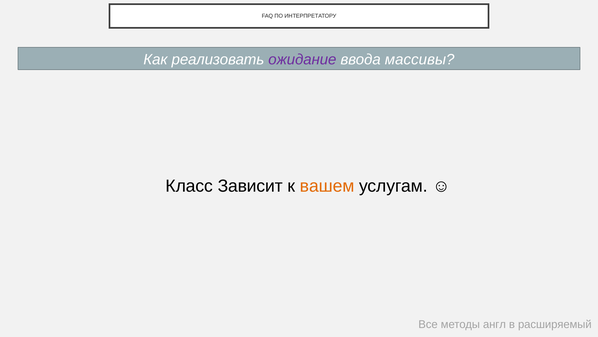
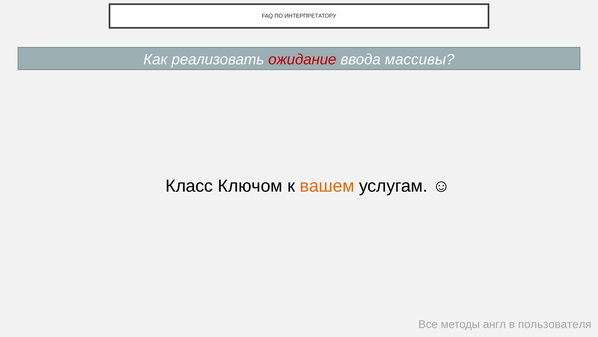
ожидание colour: purple -> red
Зависит: Зависит -> Ключом
расширяемый: расширяемый -> пользователя
